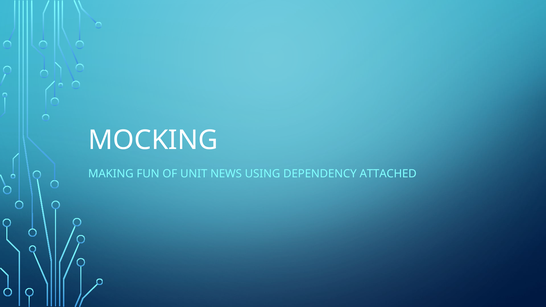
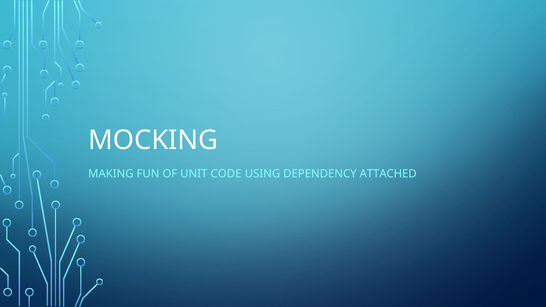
NEWS: NEWS -> CODE
